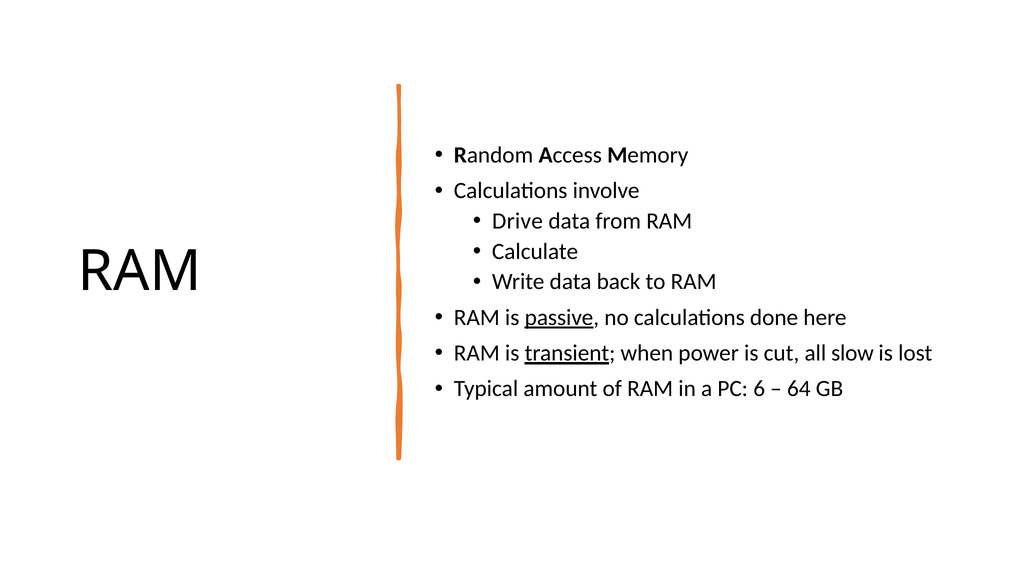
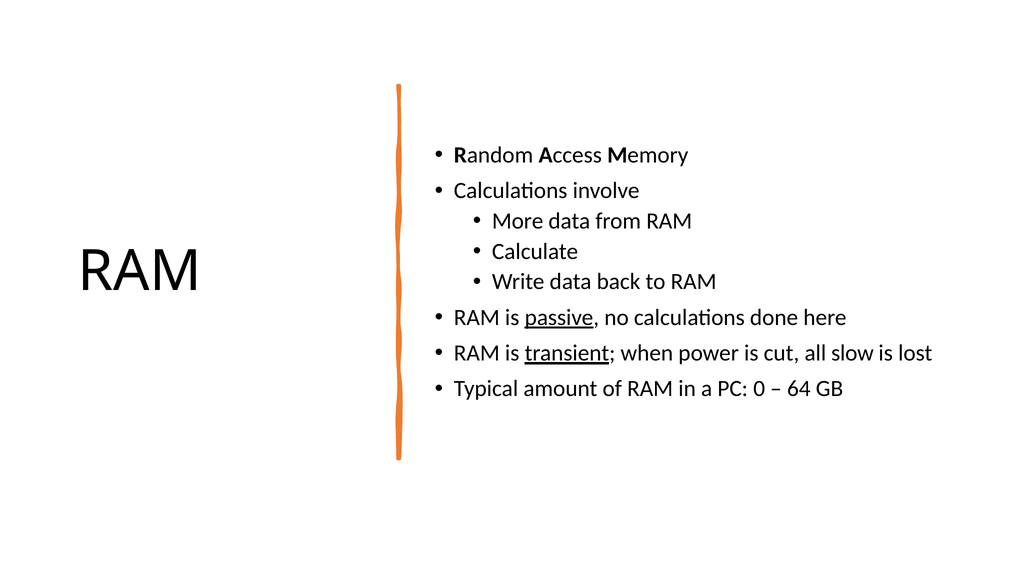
Drive: Drive -> More
6: 6 -> 0
